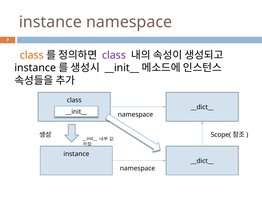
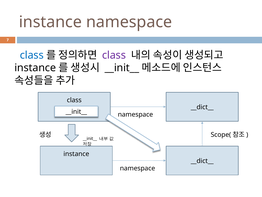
class at (32, 55) colour: orange -> blue
